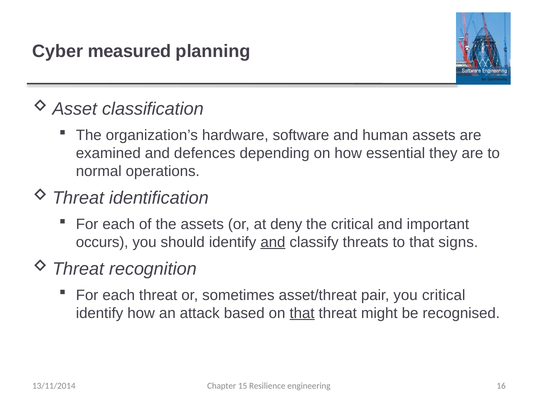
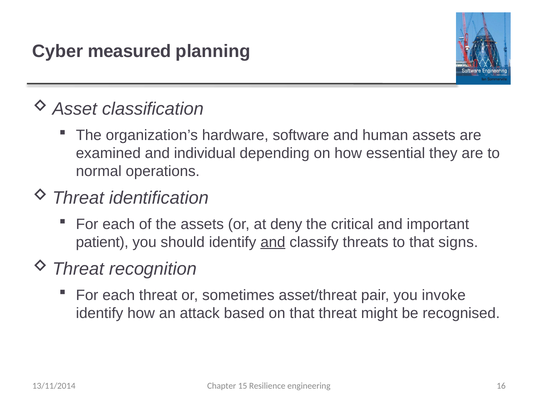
defences: defences -> individual
occurs: occurs -> patient
you critical: critical -> invoke
that at (302, 313) underline: present -> none
